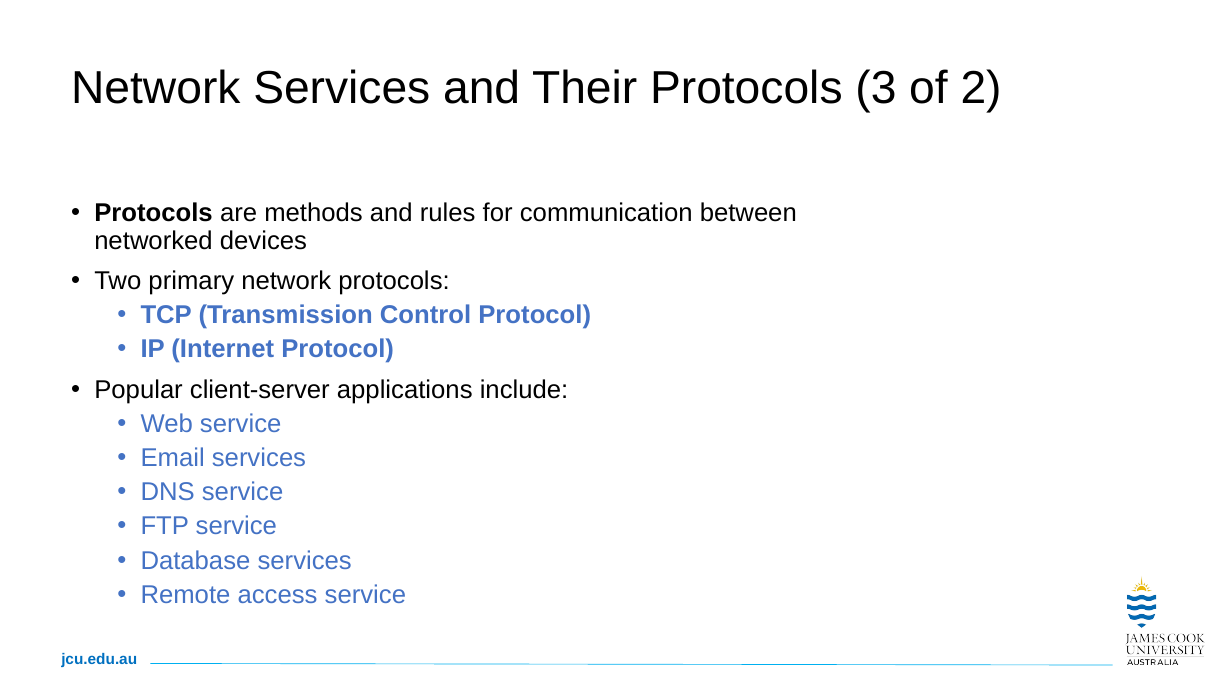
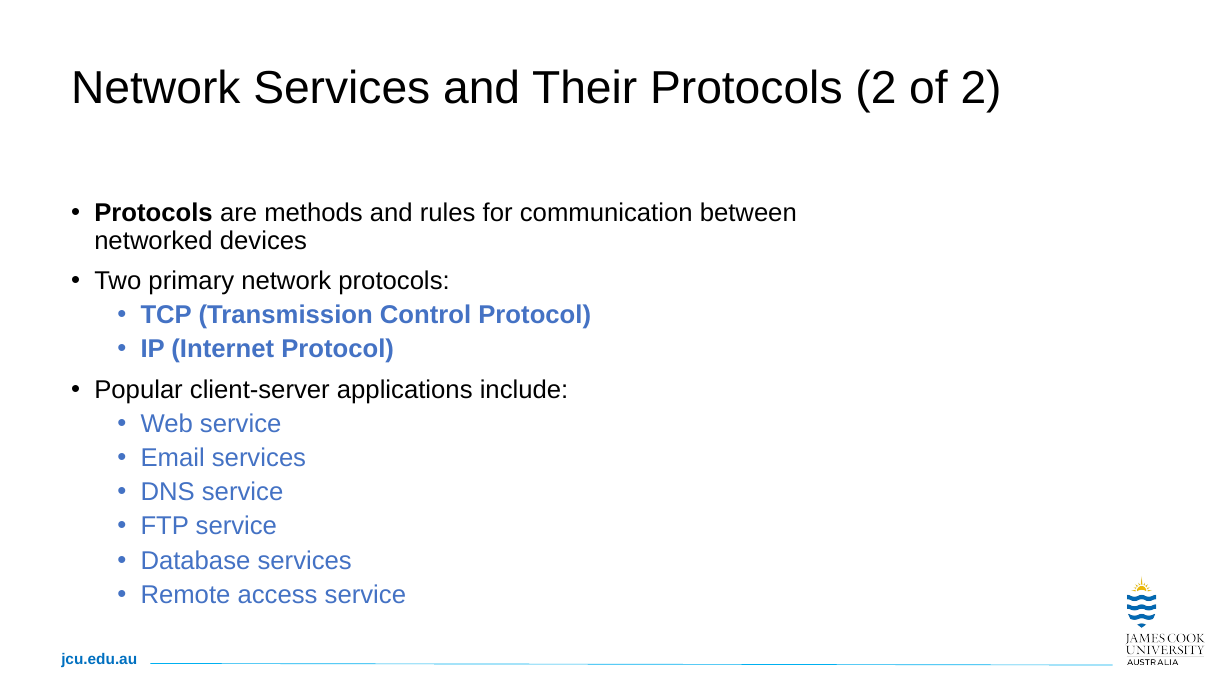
Protocols 3: 3 -> 2
